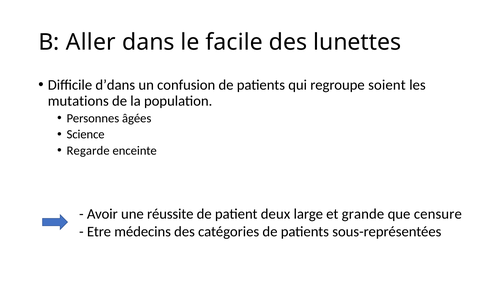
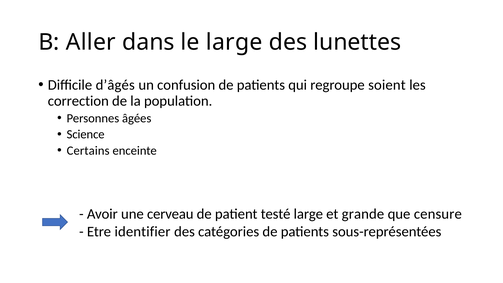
le facile: facile -> large
d’dans: d’dans -> d’âgés
mutations: mutations -> correction
Regarde: Regarde -> Certains
réussite: réussite -> cerveau
deux: deux -> testé
médecins: médecins -> identifier
